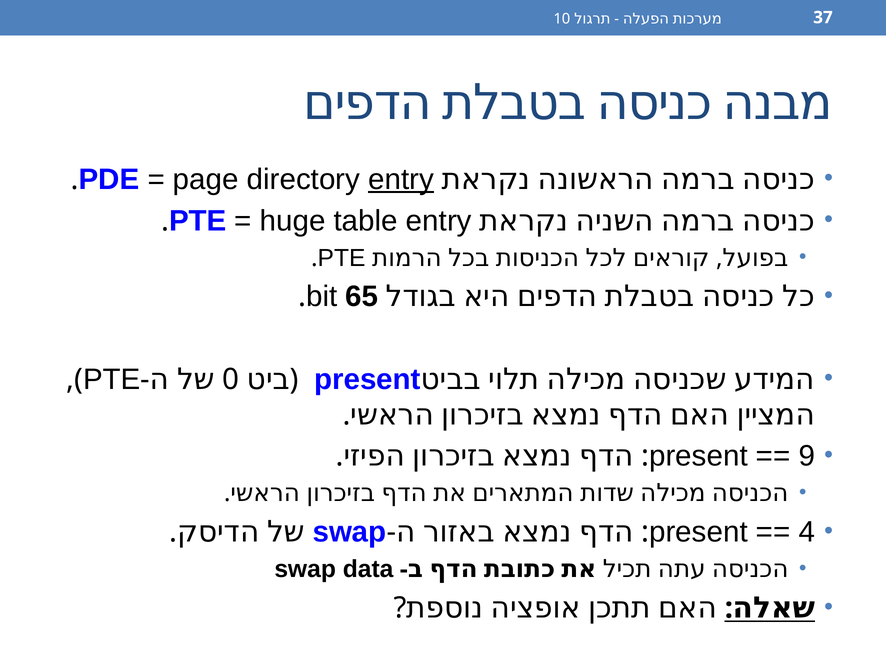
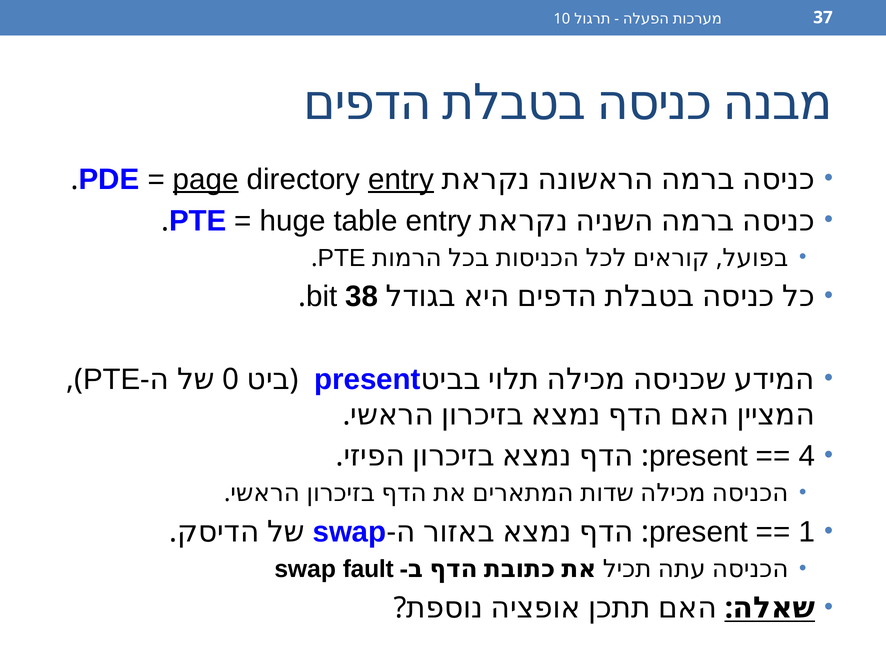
page underline: none -> present
65: 65 -> 38
9: 9 -> 4
4: 4 -> 1
data: data -> fault
